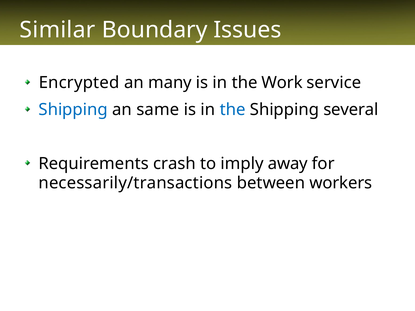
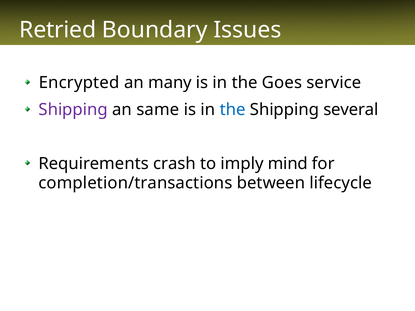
Similar: Similar -> Retried
Work: Work -> Goes
Shipping at (73, 110) colour: blue -> purple
away: away -> mind
necessarily/transactions: necessarily/transactions -> completion/transactions
workers: workers -> lifecycle
